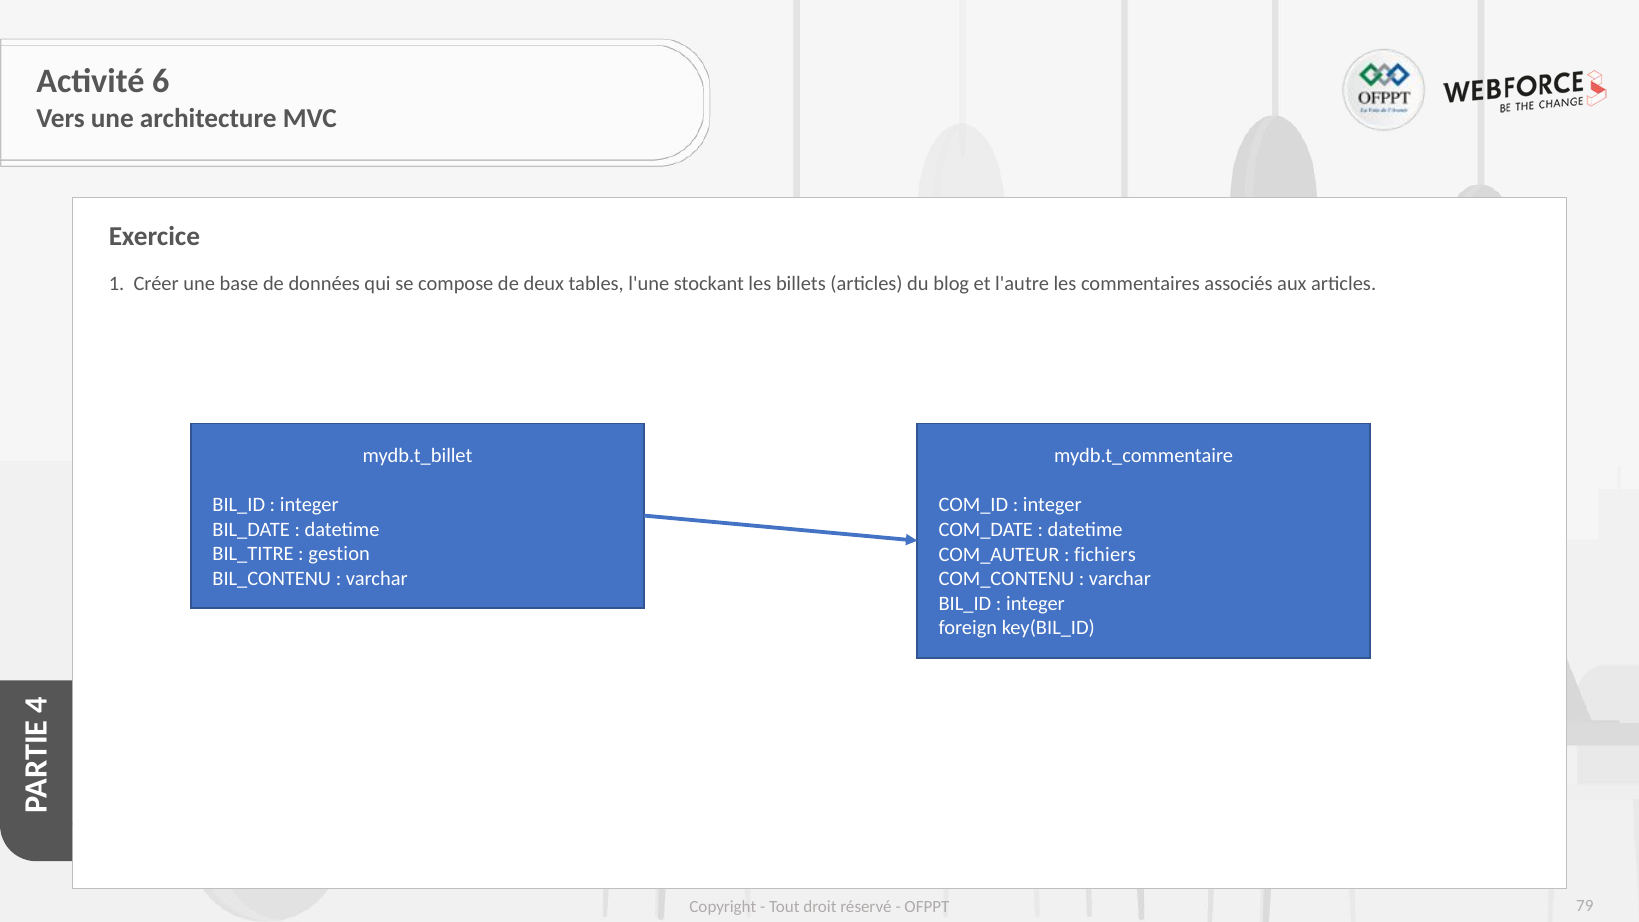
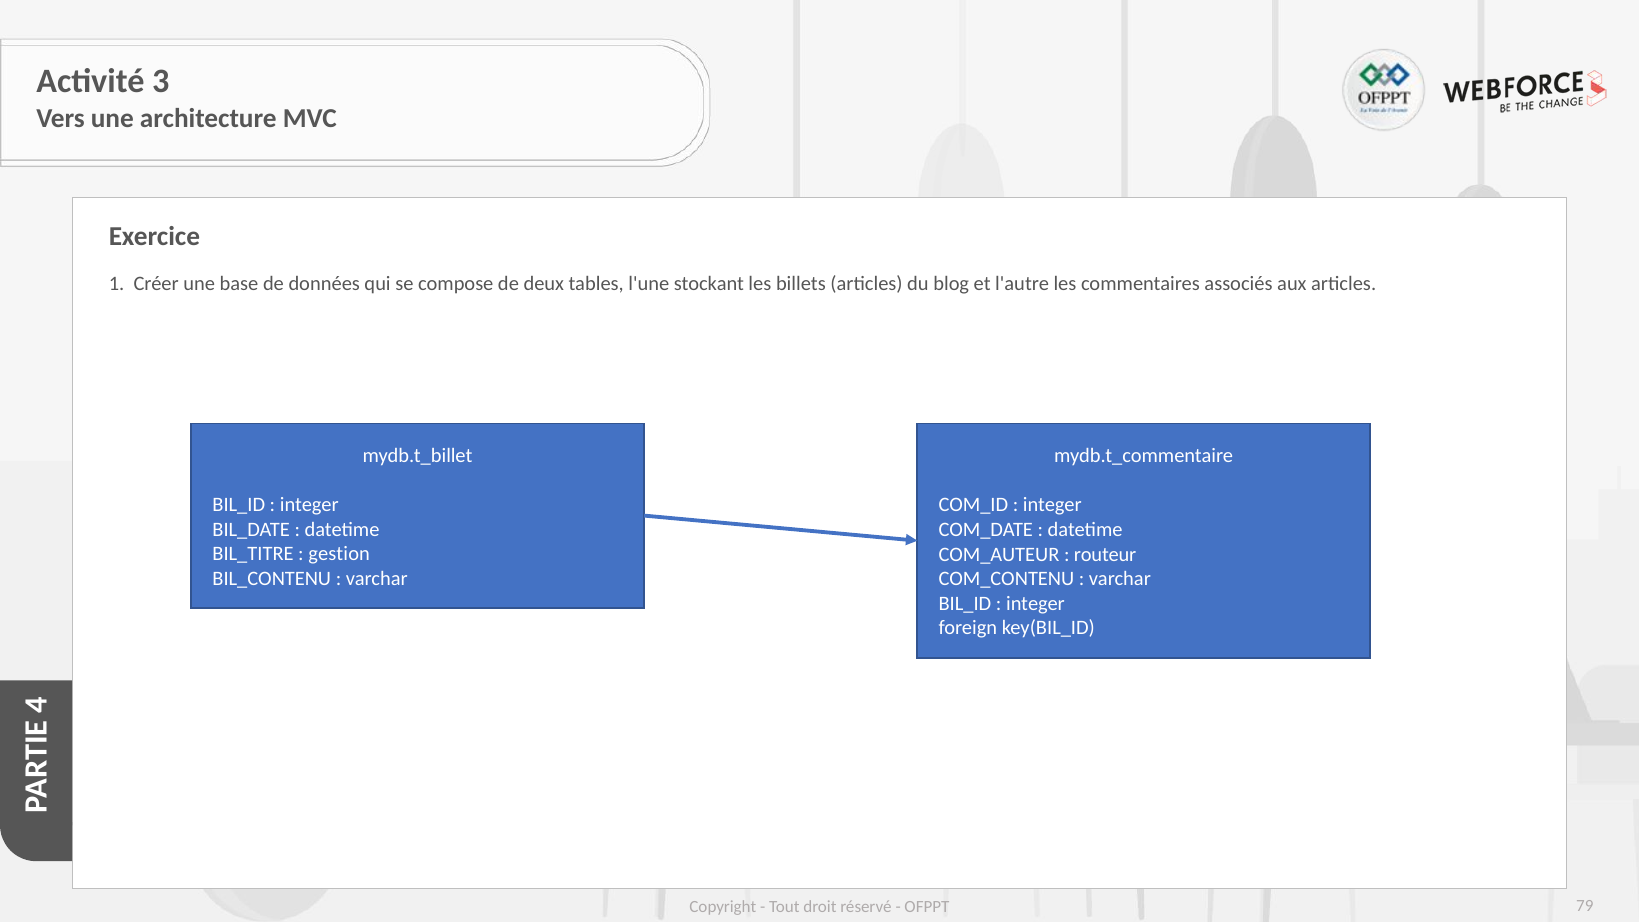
6: 6 -> 3
fichiers: fichiers -> routeur
